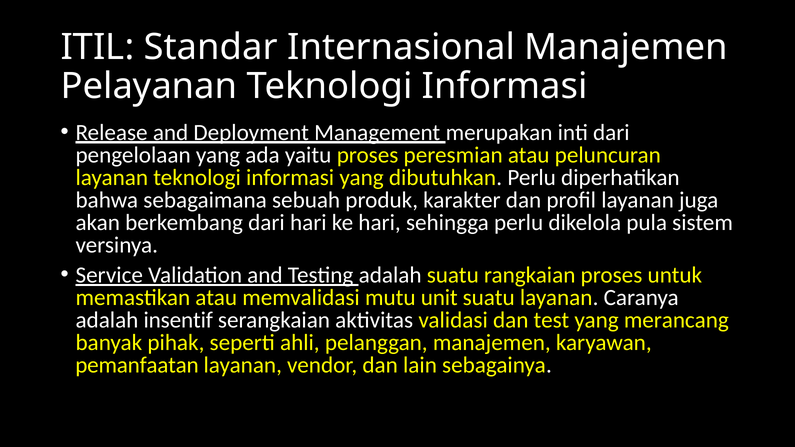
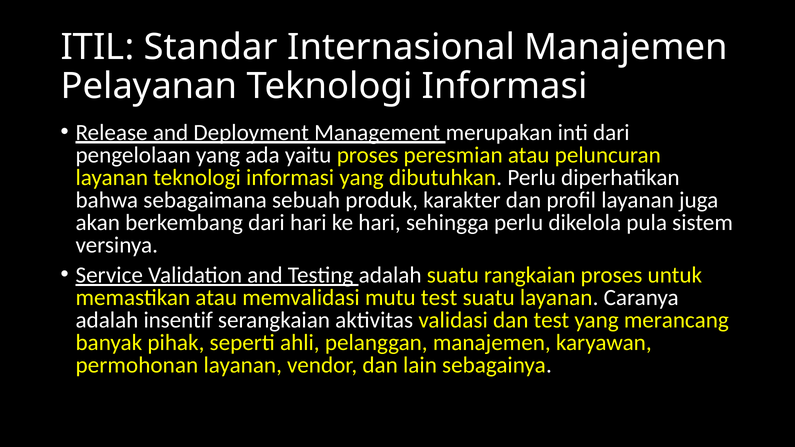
mutu unit: unit -> test
pemanfaatan: pemanfaatan -> permohonan
